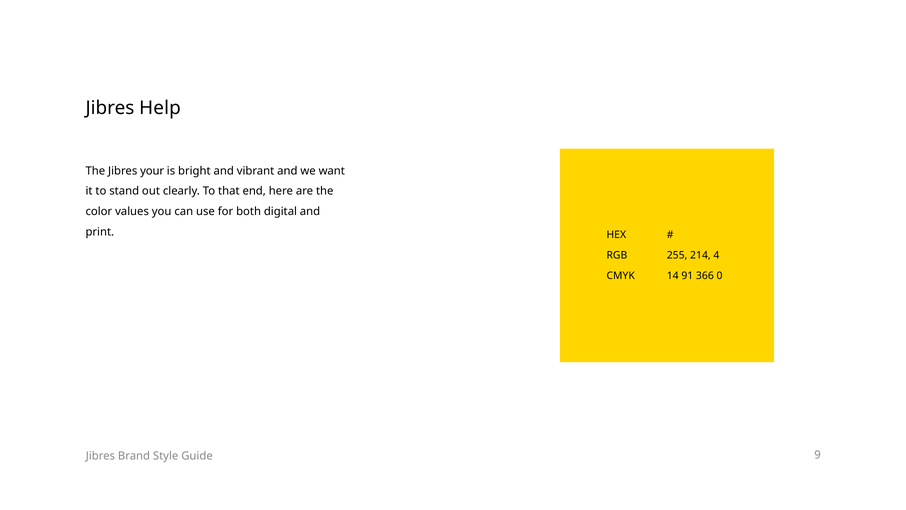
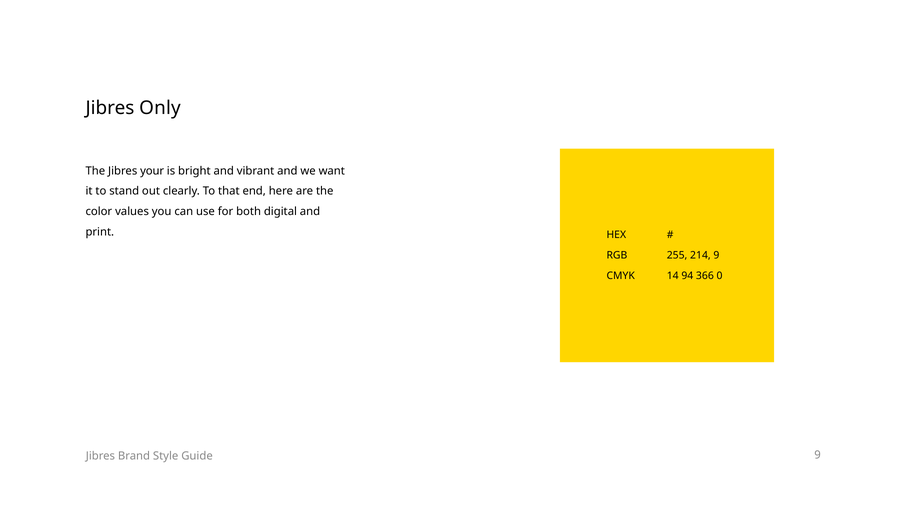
Help: Help -> Only
214 4: 4 -> 9
91: 91 -> 94
